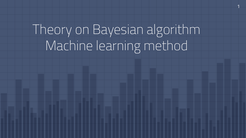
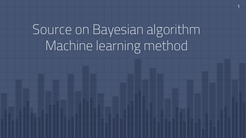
Theory: Theory -> Source
